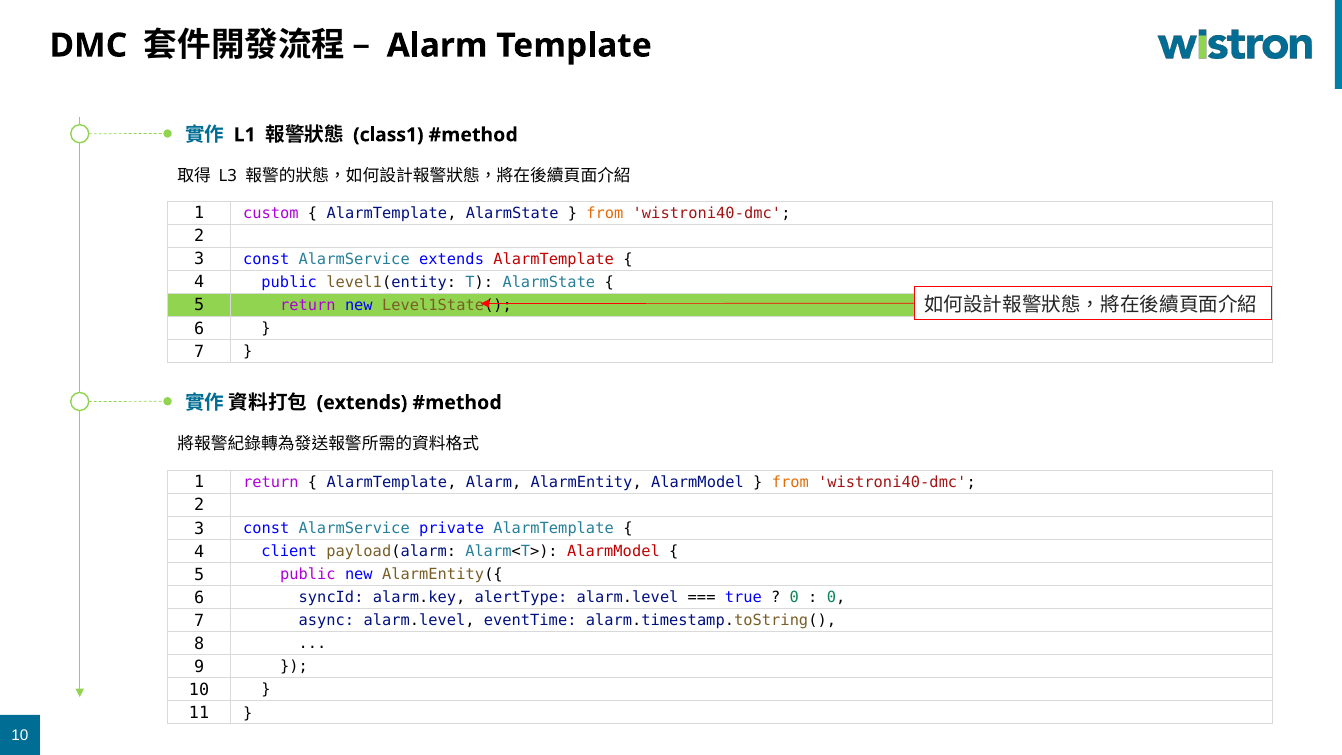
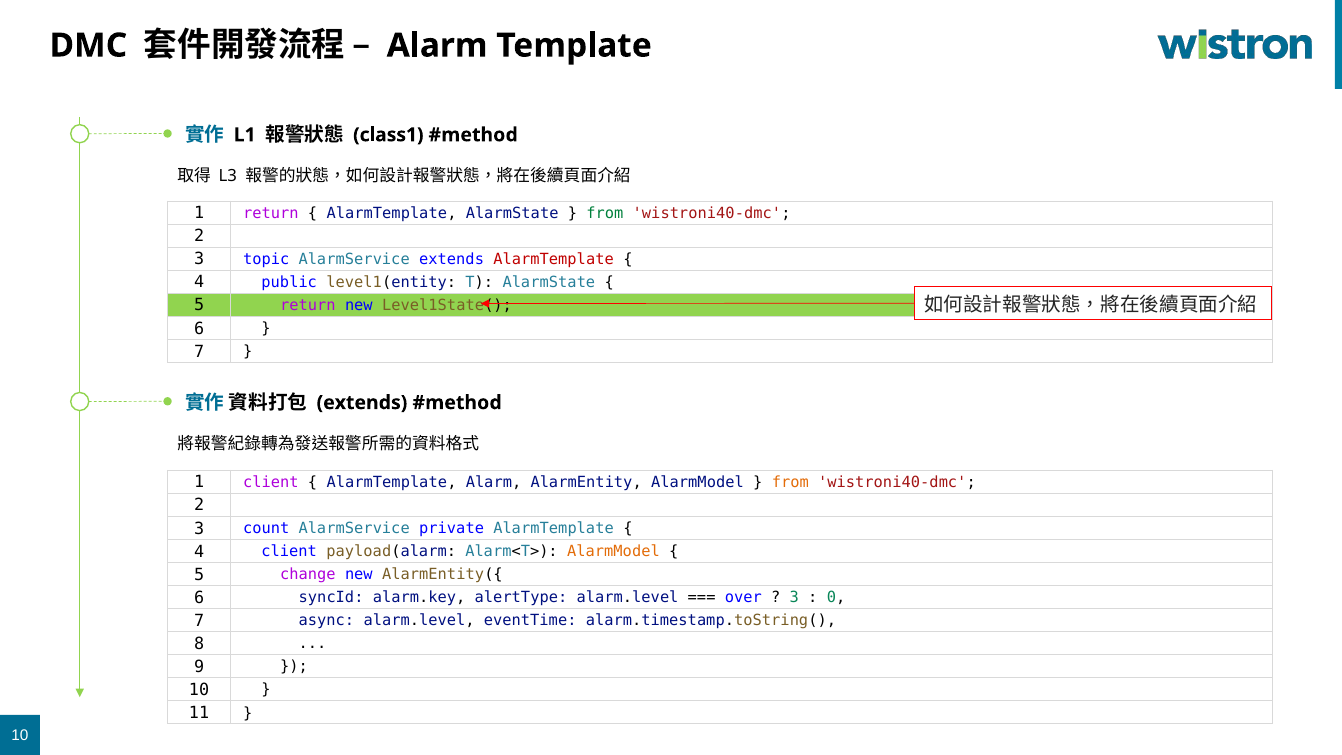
1 custom: custom -> return
from at (605, 213) colour: orange -> green
const at (266, 259): const -> topic
1 return: return -> client
const at (266, 528): const -> count
AlarmModel at (613, 551) colour: red -> orange
5 public: public -> change
true: true -> over
0 at (794, 598): 0 -> 3
